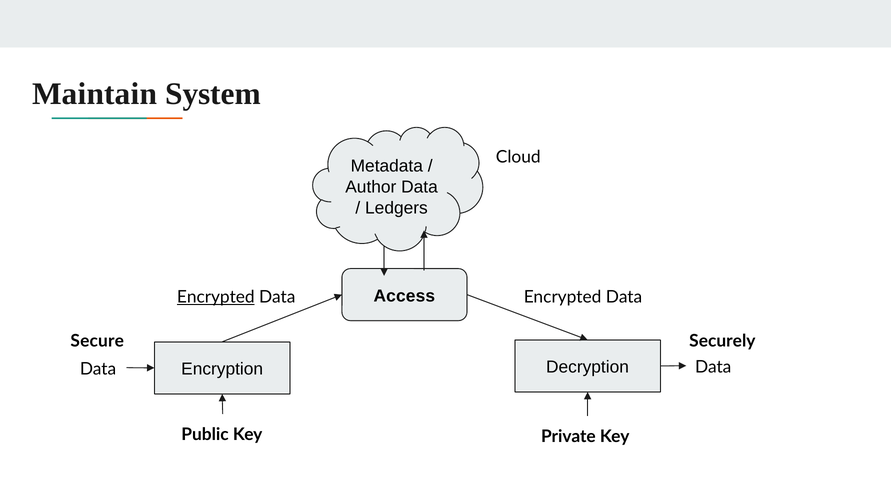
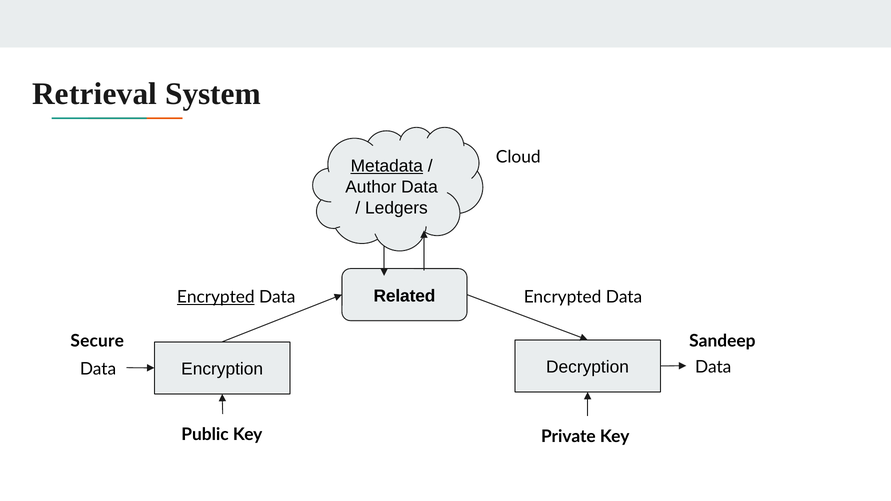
Maintain: Maintain -> Retrieval
Metadata underline: none -> present
Access: Access -> Related
Securely: Securely -> Sandeep
